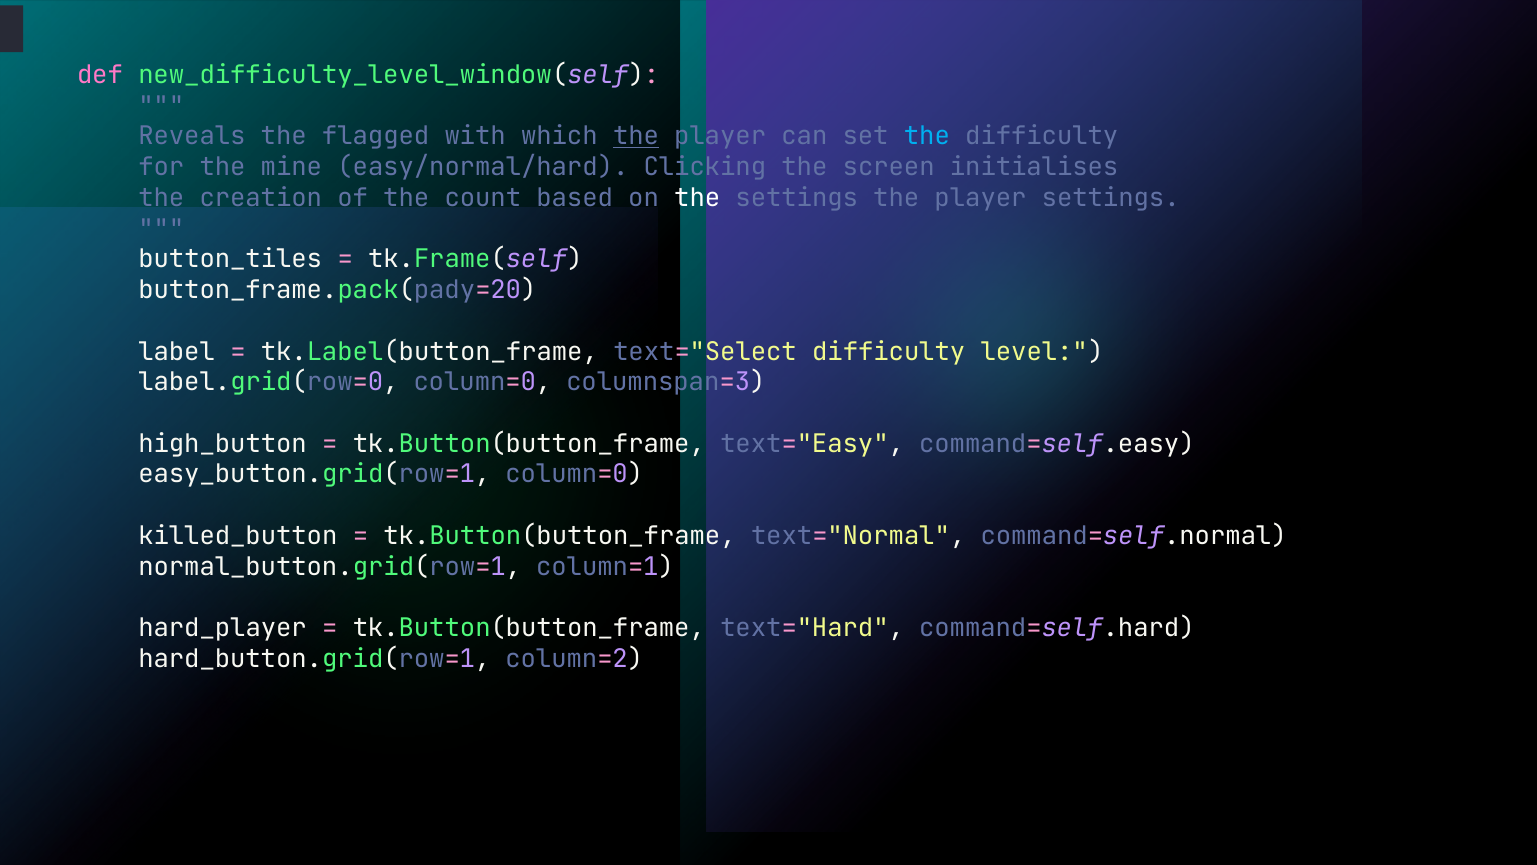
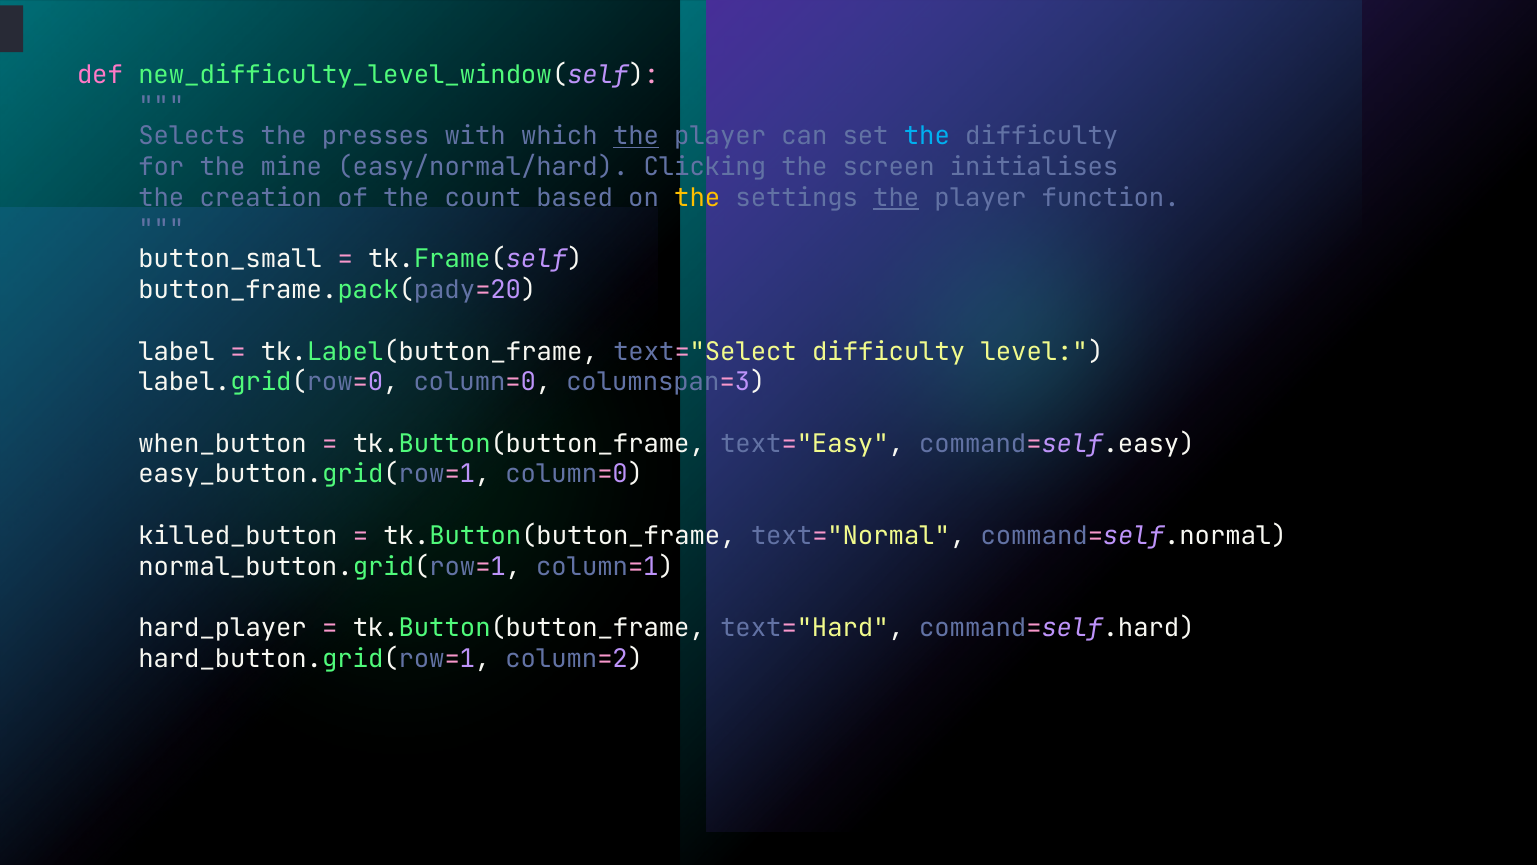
Reveals: Reveals -> Selects
flagged: flagged -> presses
the at (697, 198) colour: white -> yellow
the at (896, 198) underline: none -> present
player settings: settings -> function
button_tiles: button_tiles -> button_small
high_button: high_button -> when_button
